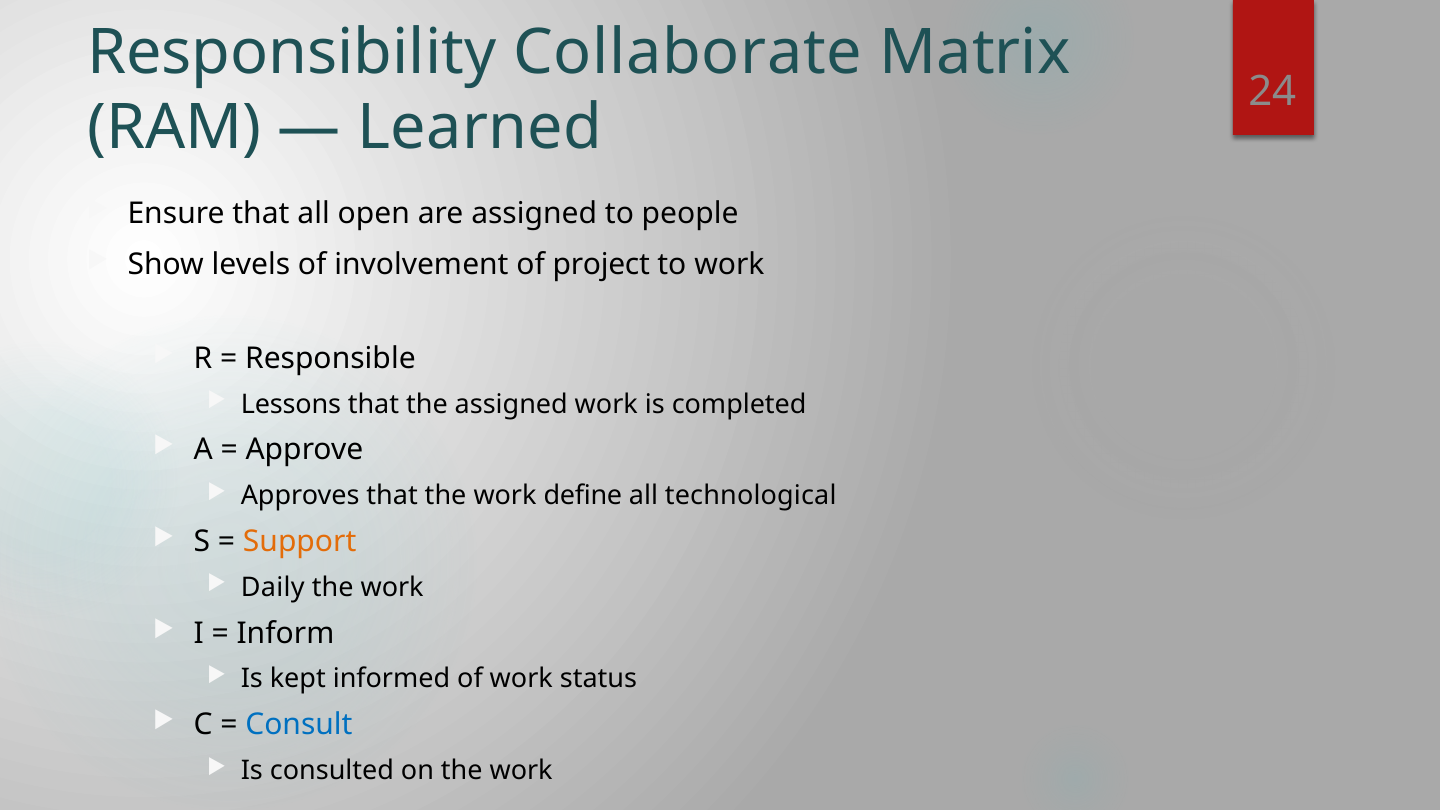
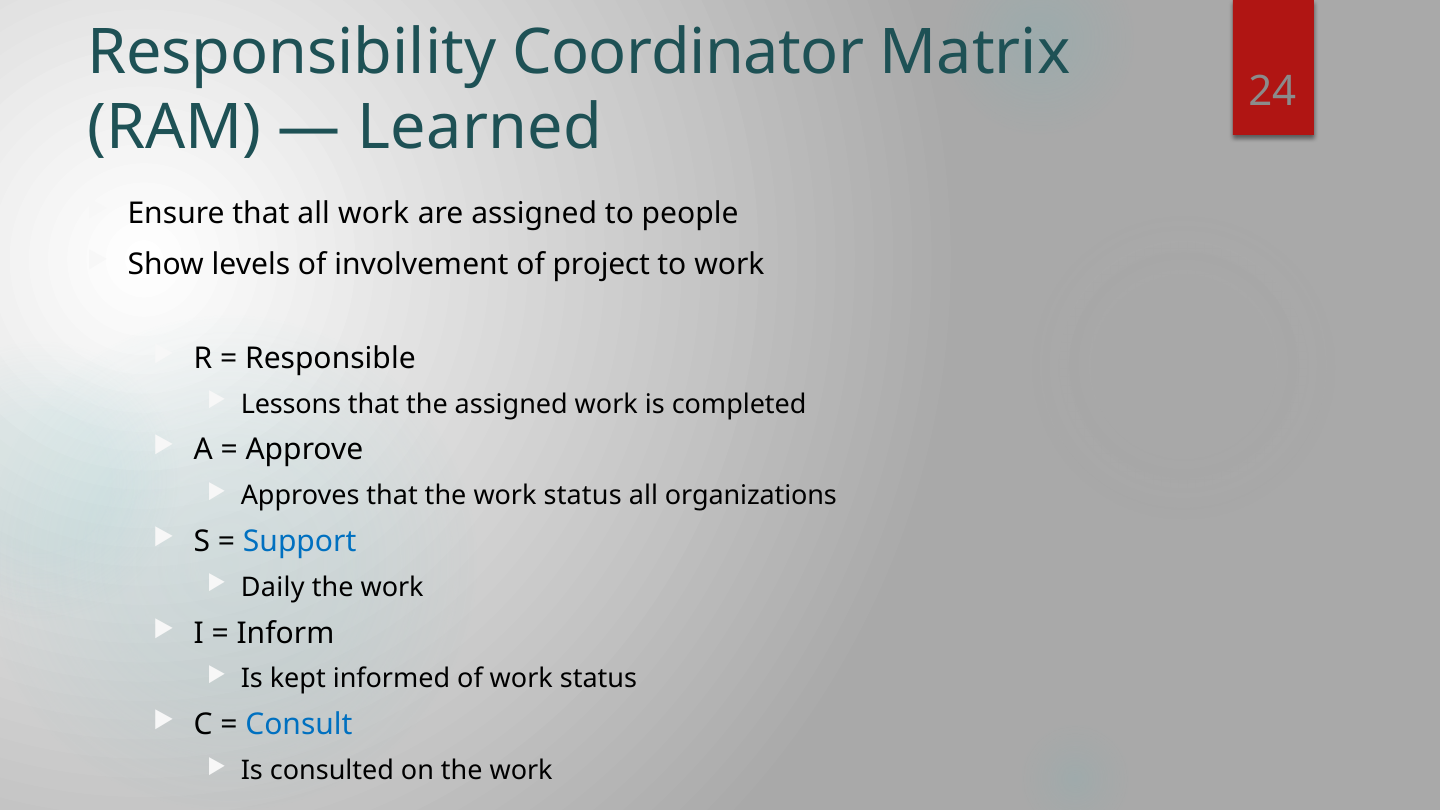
Collaborate: Collaborate -> Coordinator
all open: open -> work
the work define: define -> status
technological: technological -> organizations
Support colour: orange -> blue
